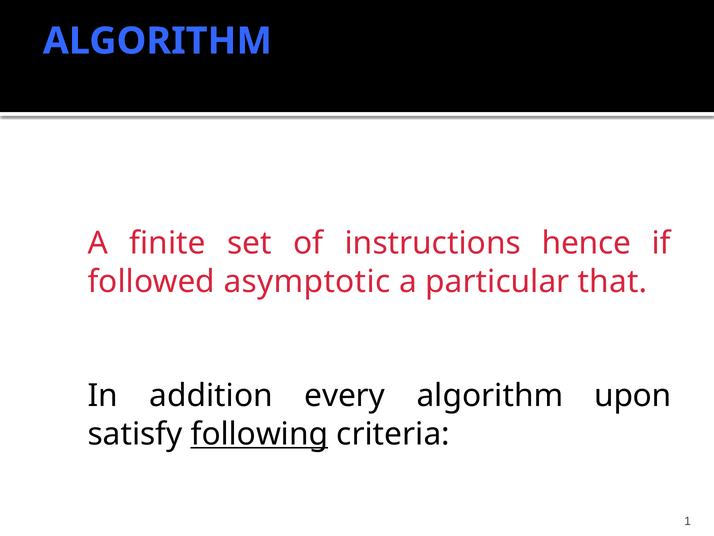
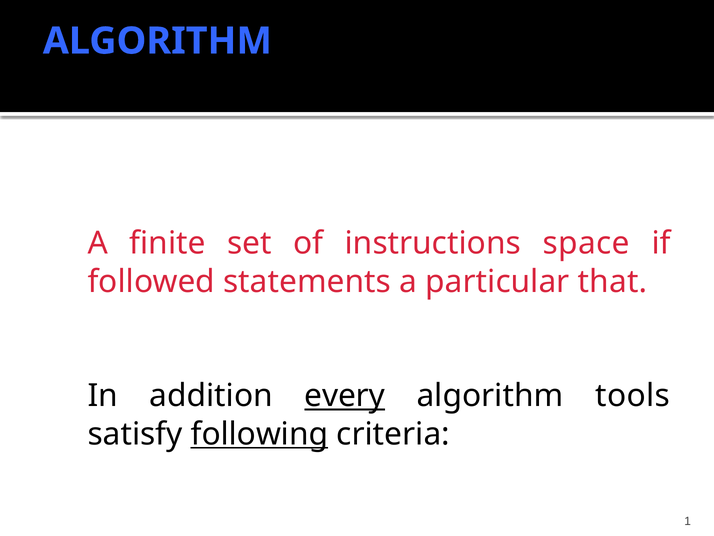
hence: hence -> space
asymptotic: asymptotic -> statements
every underline: none -> present
upon: upon -> tools
